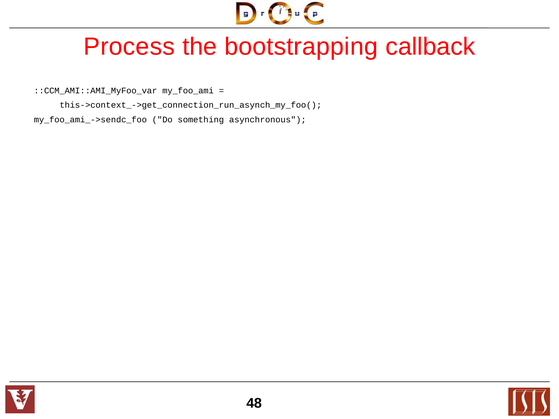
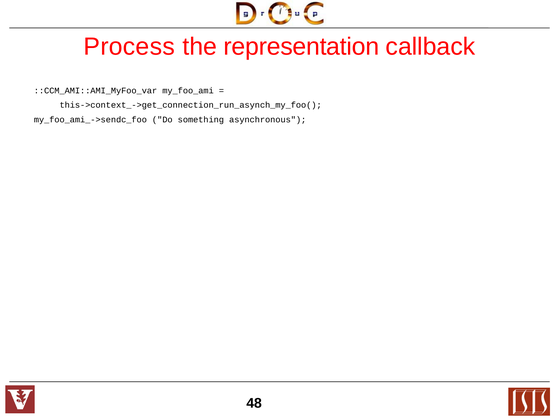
bootstrapping: bootstrapping -> representation
